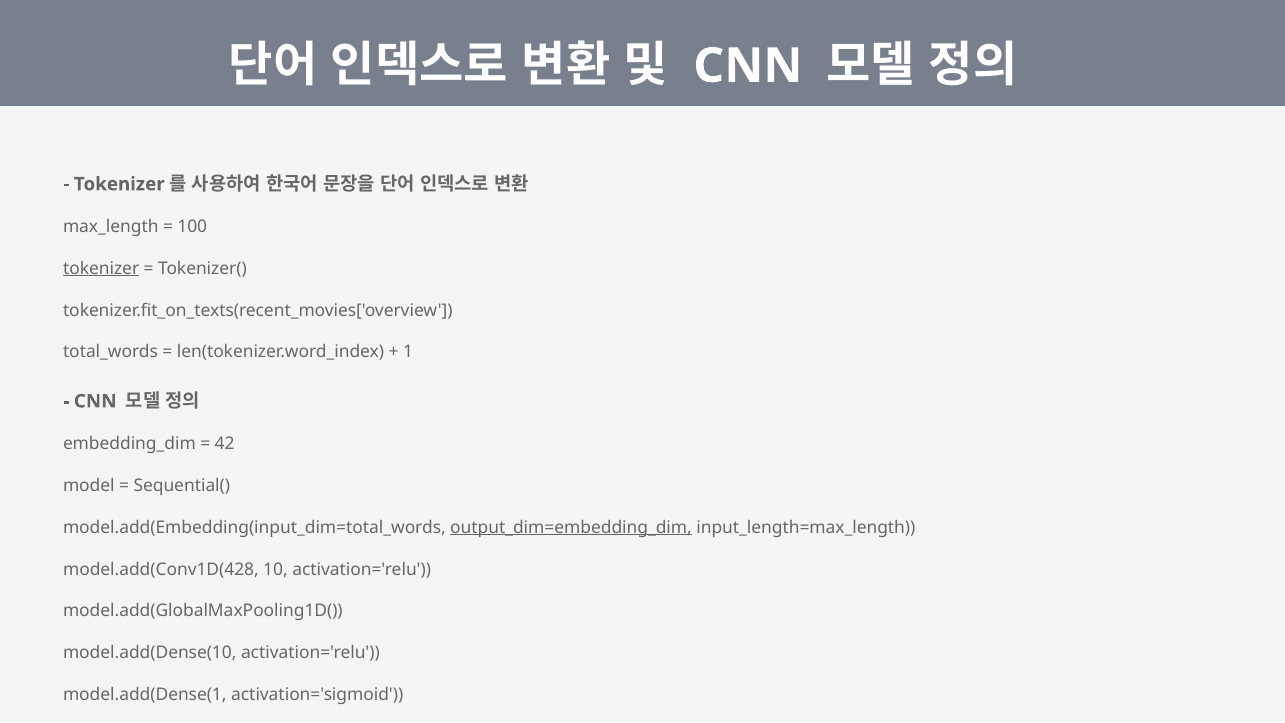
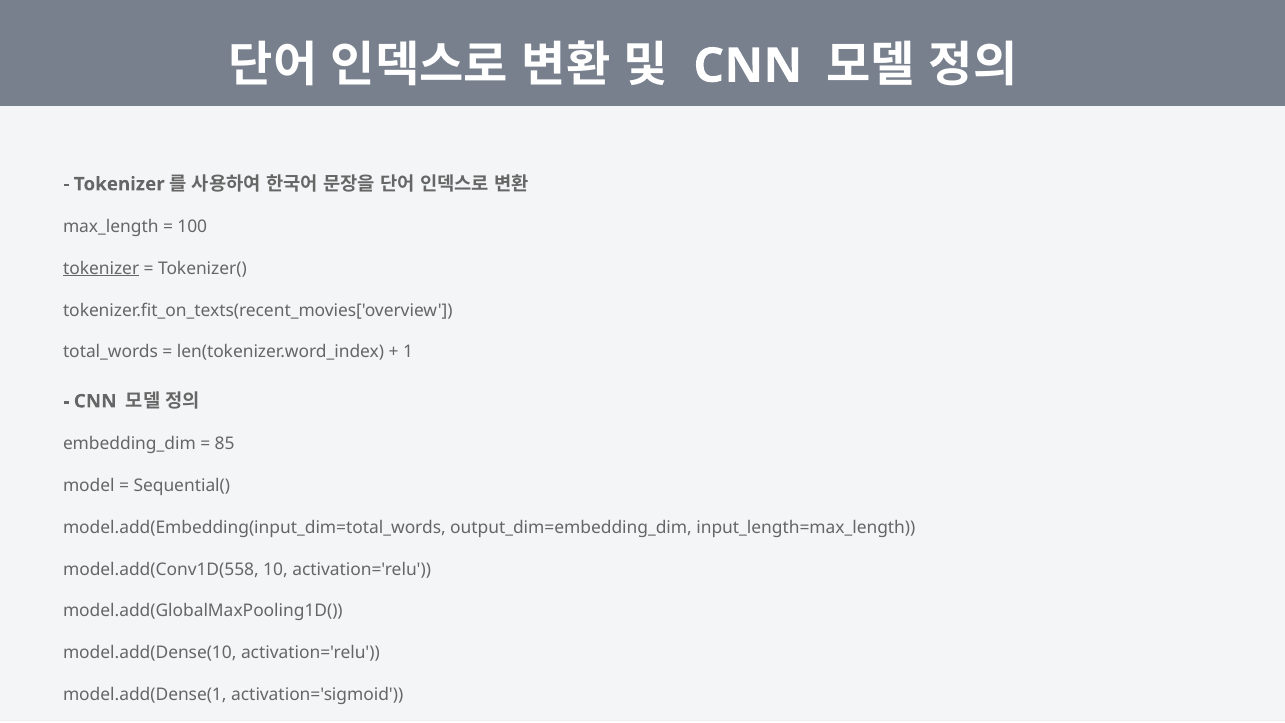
42: 42 -> 85
output_dim=embedding_dim underline: present -> none
model.add(Conv1D(428: model.add(Conv1D(428 -> model.add(Conv1D(558
